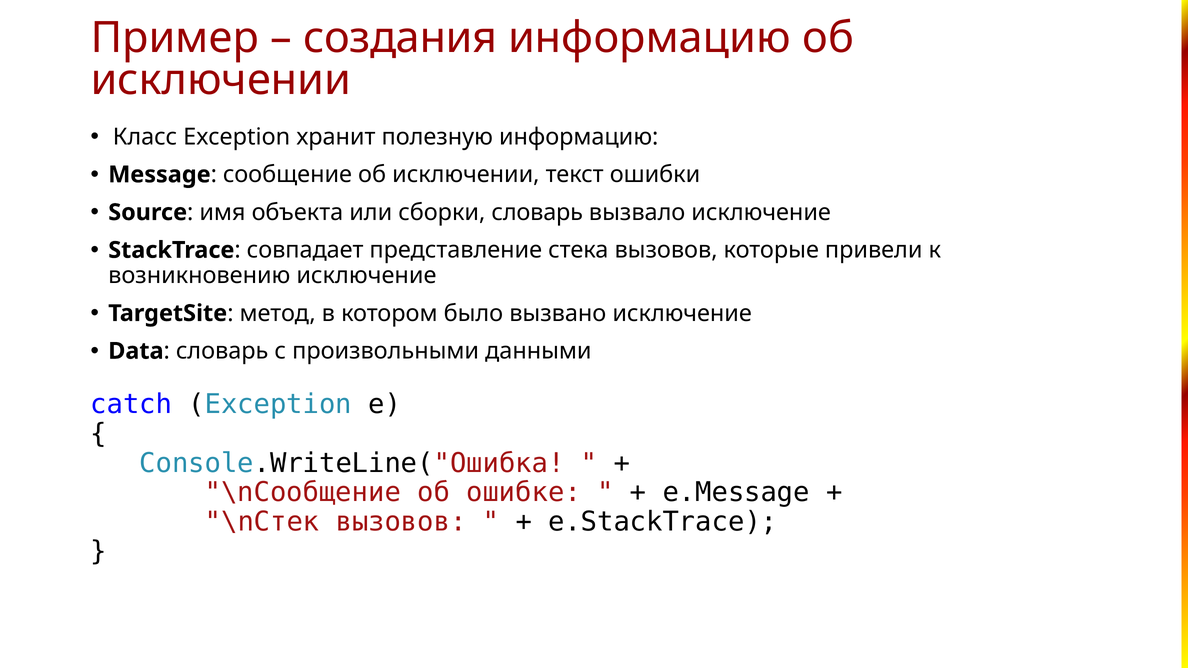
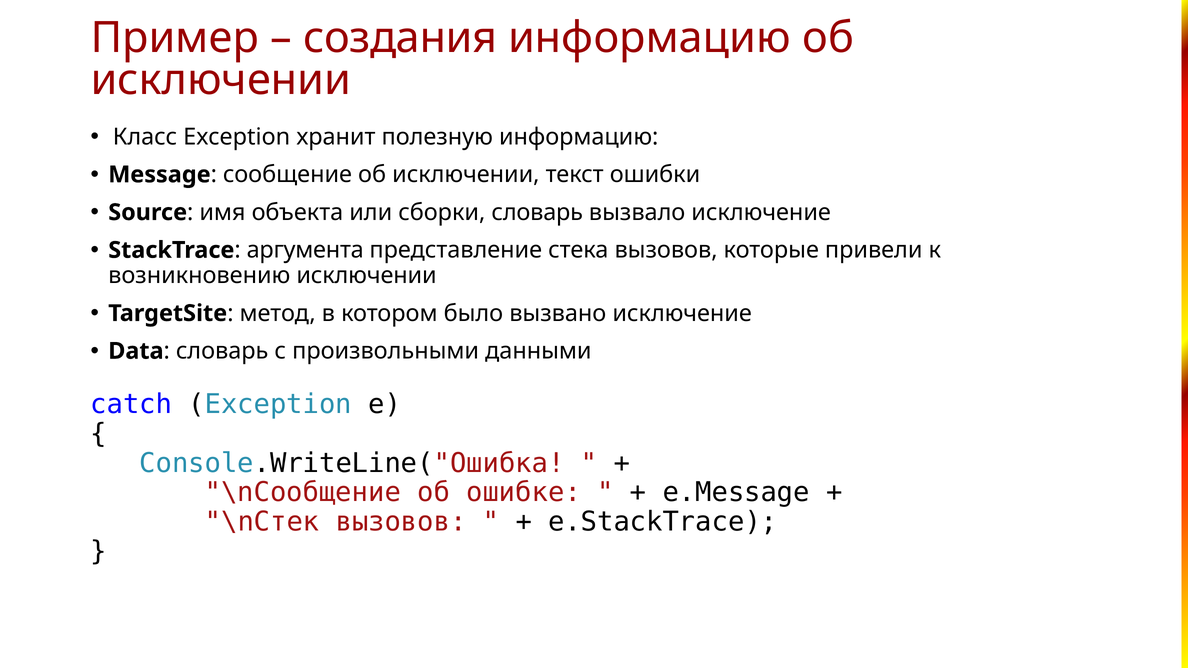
совпадает: совпадает -> аргумента
возникновению исключение: исключение -> исключении
